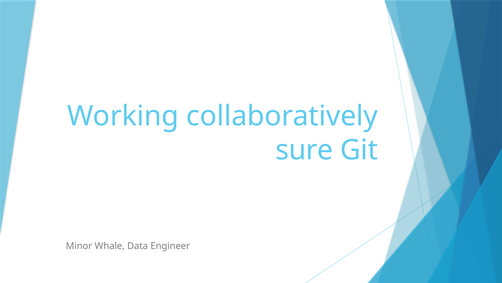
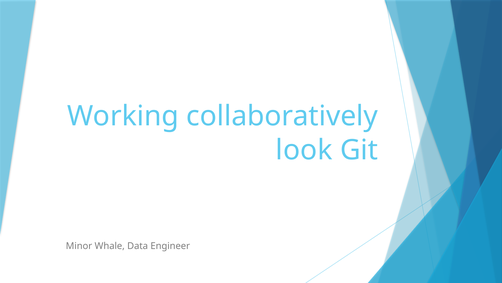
sure: sure -> look
